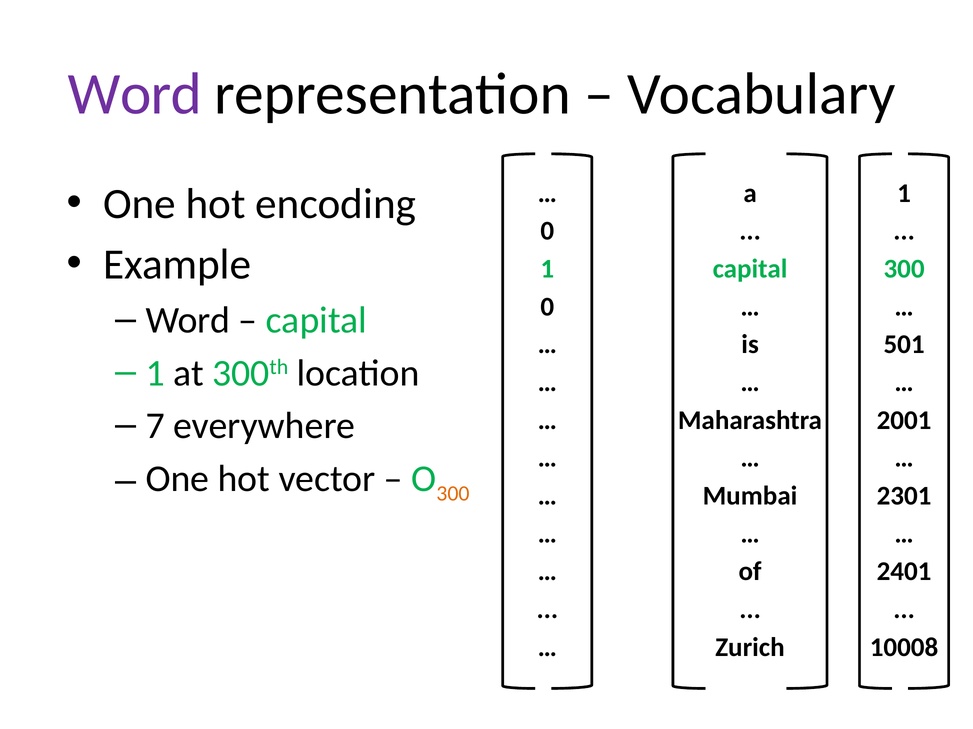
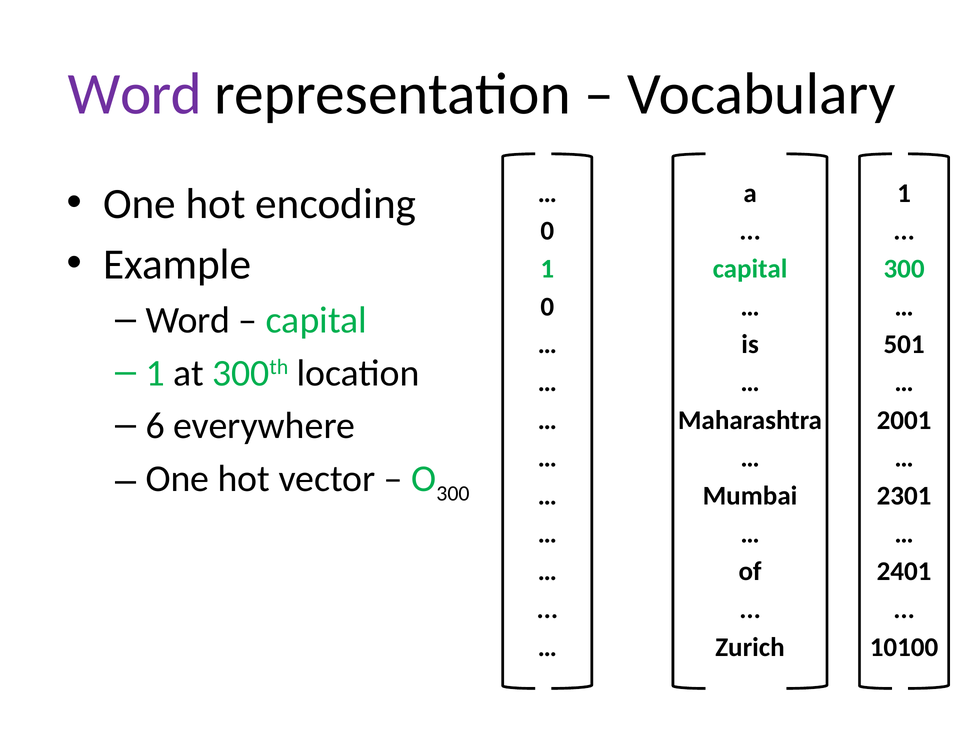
7: 7 -> 6
300 at (453, 494) colour: orange -> black
10008: 10008 -> 10100
